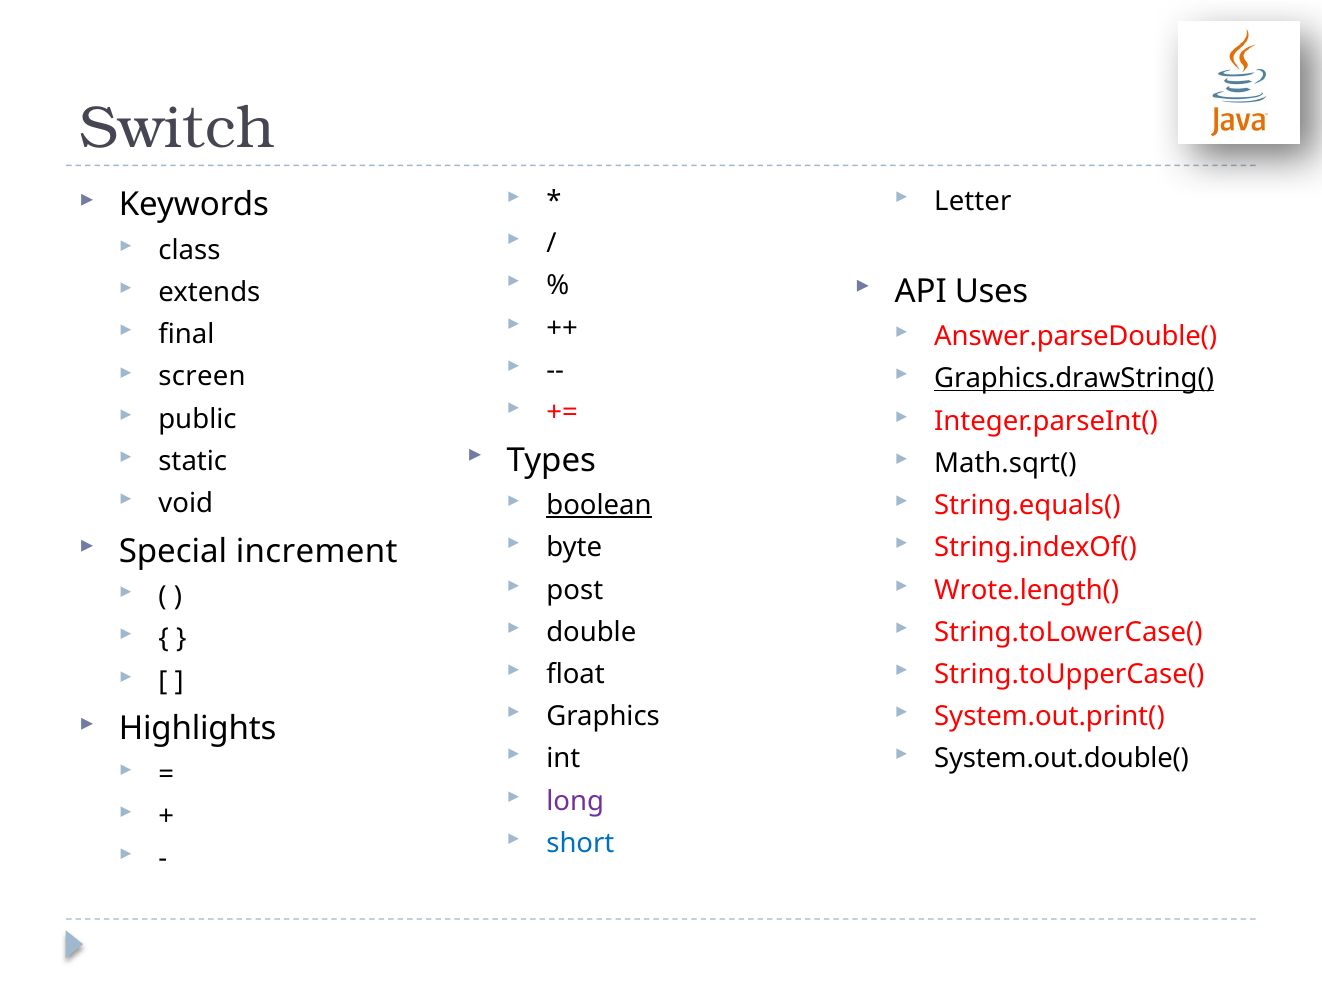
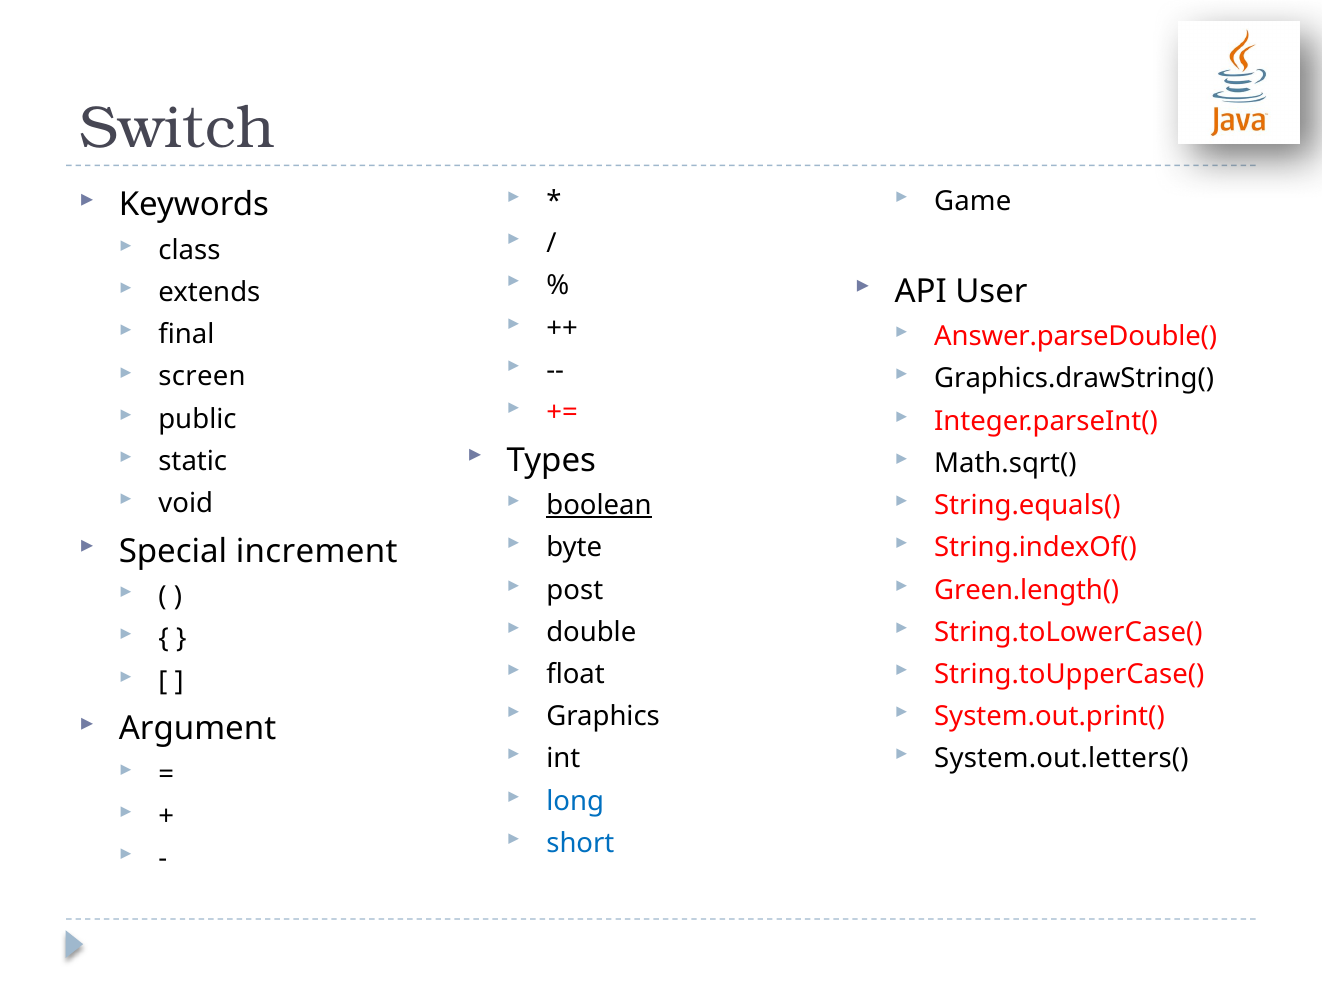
Letter: Letter -> Game
Uses: Uses -> User
Graphics.drawString( underline: present -> none
Wrote.length(: Wrote.length( -> Green.length(
Highlights: Highlights -> Argument
System.out.double(: System.out.double( -> System.out.letters(
long colour: purple -> blue
